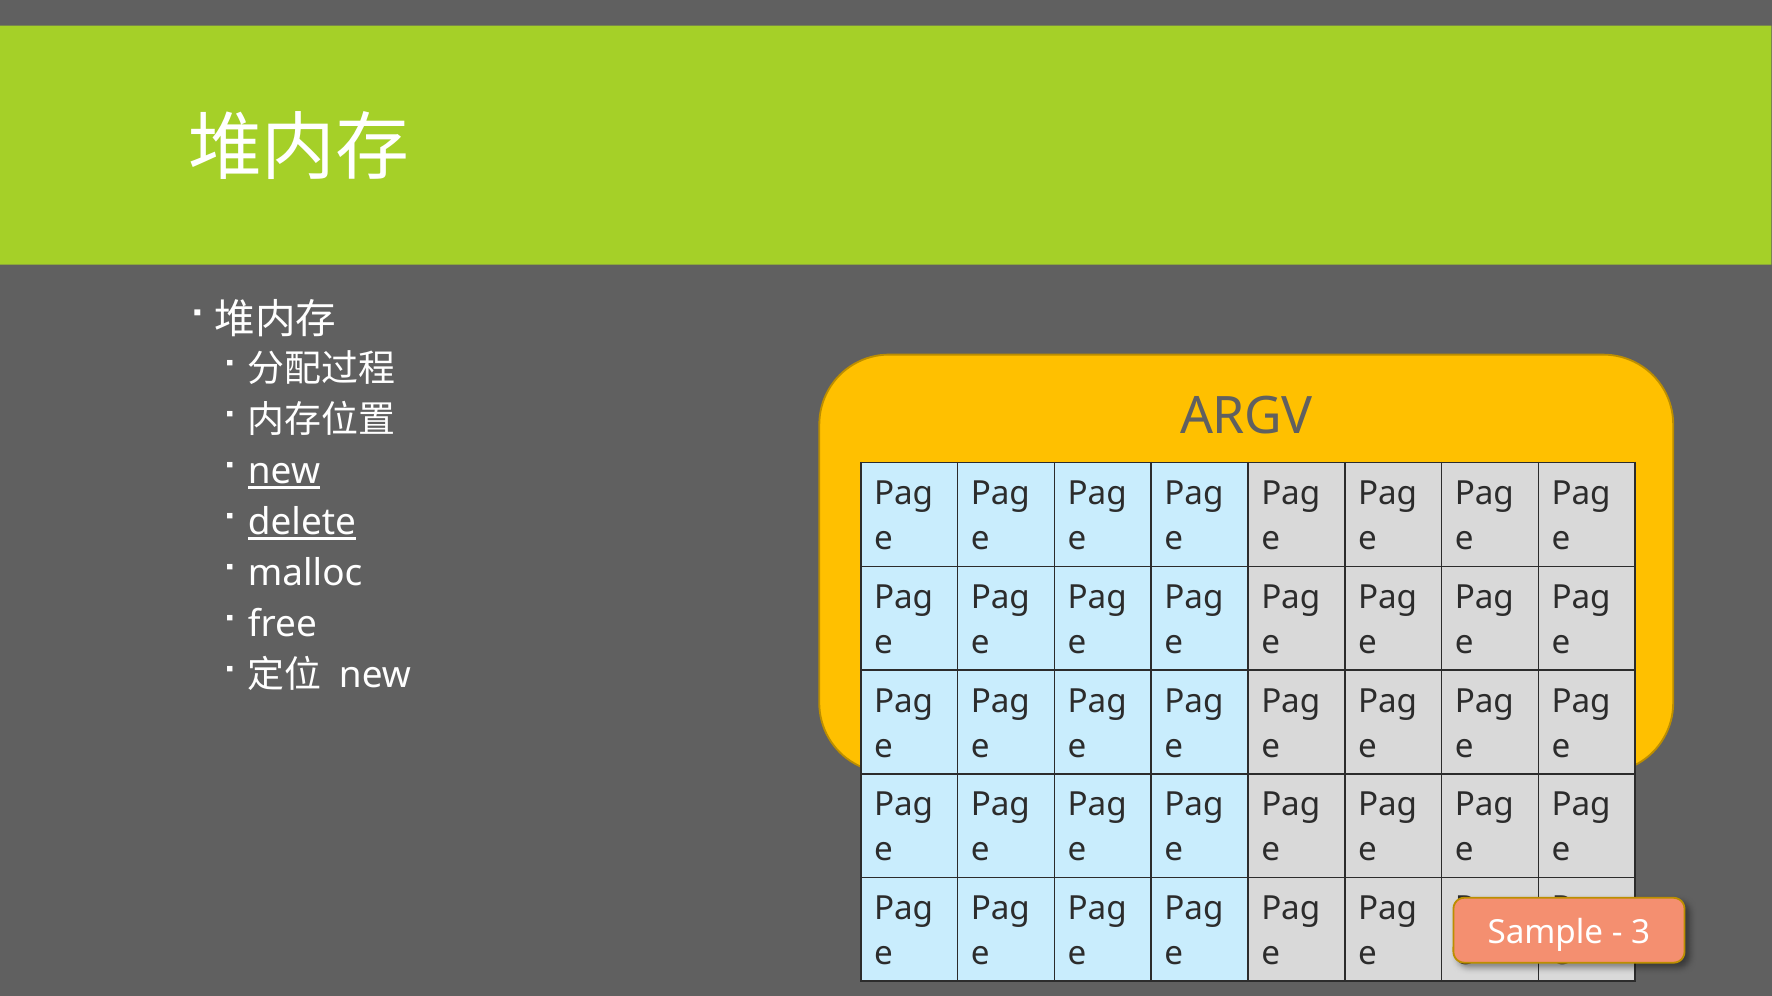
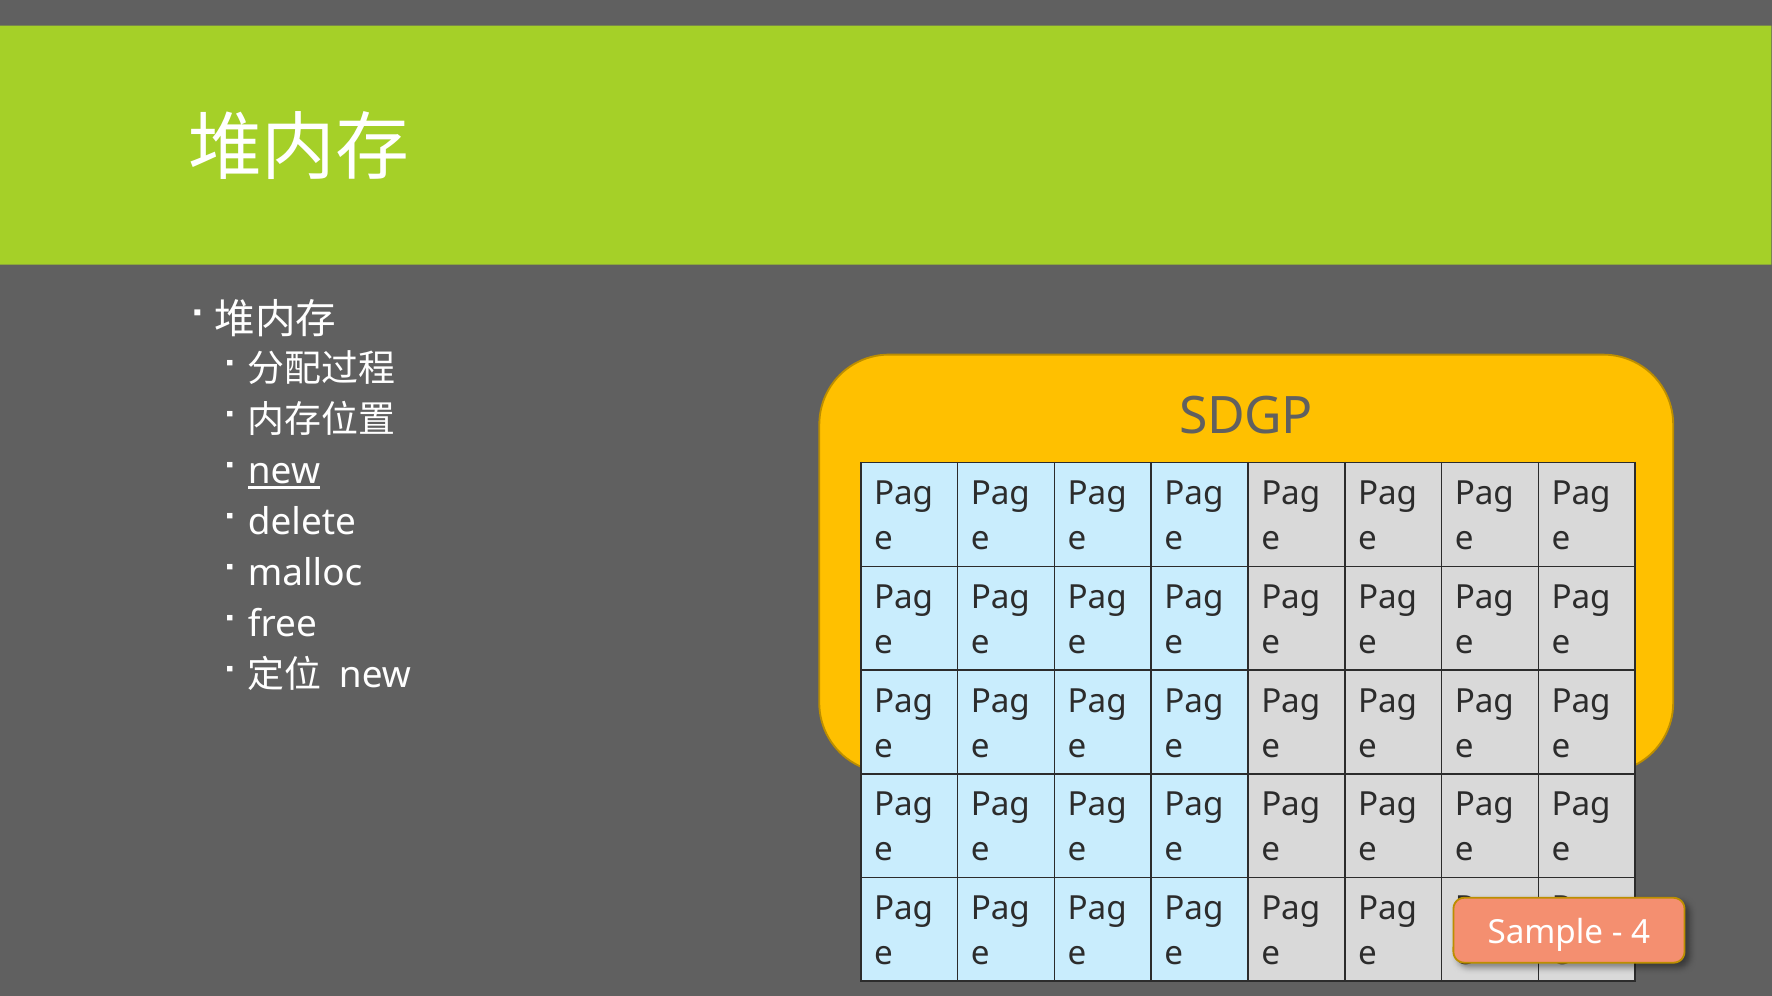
ARGV: ARGV -> SDGP
delete underline: present -> none
3: 3 -> 4
